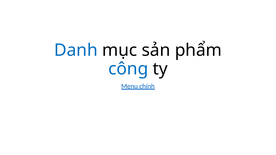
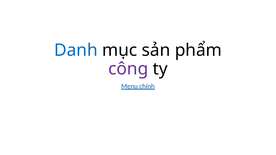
công colour: blue -> purple
